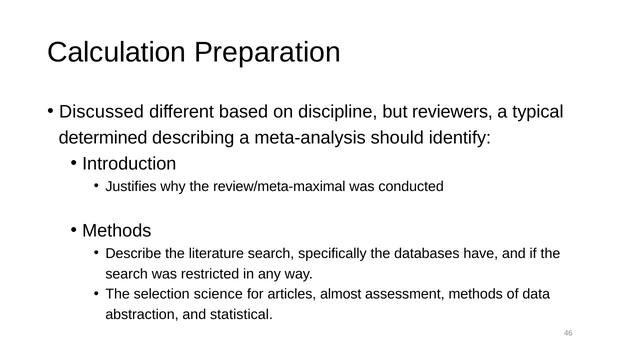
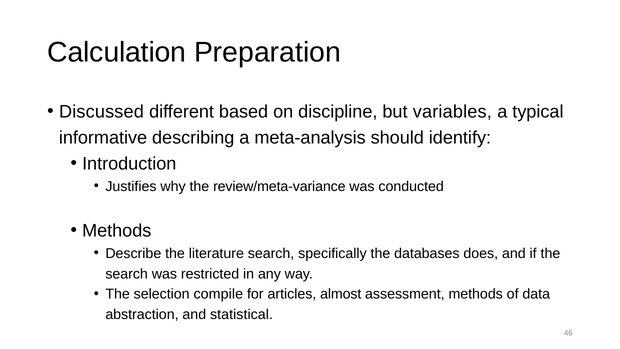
reviewers: reviewers -> variables
determined: determined -> informative
review/meta-maximal: review/meta-maximal -> review/meta-variance
have: have -> does
science: science -> compile
